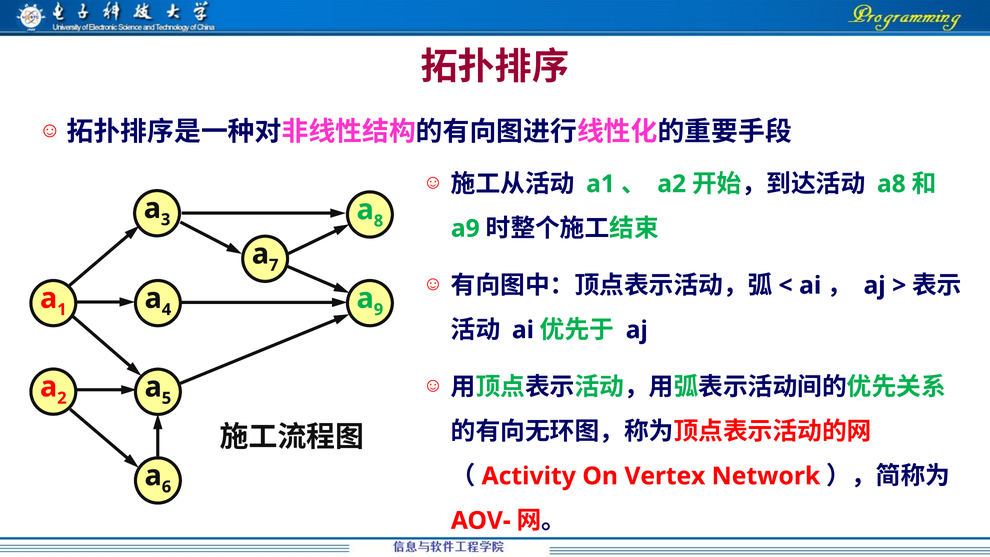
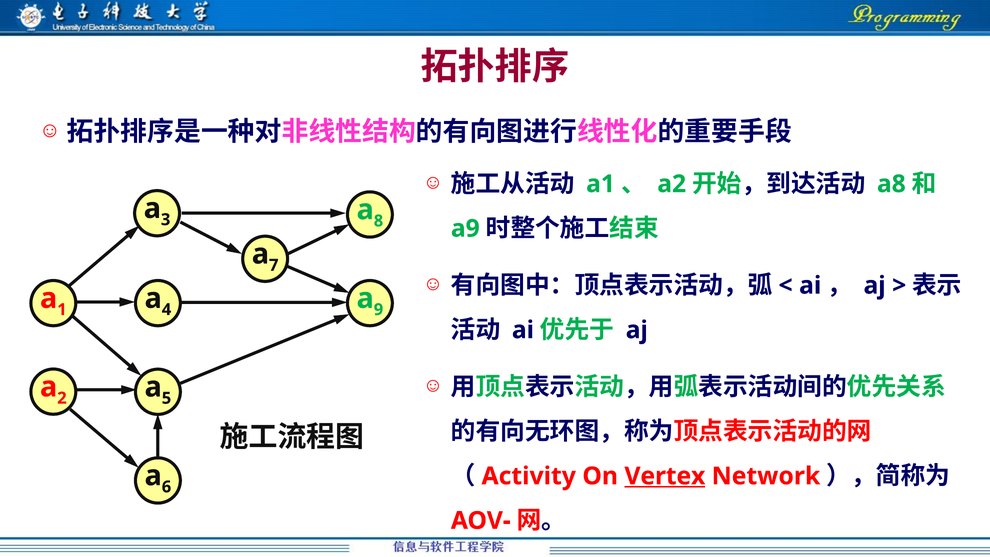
Vertex underline: none -> present
